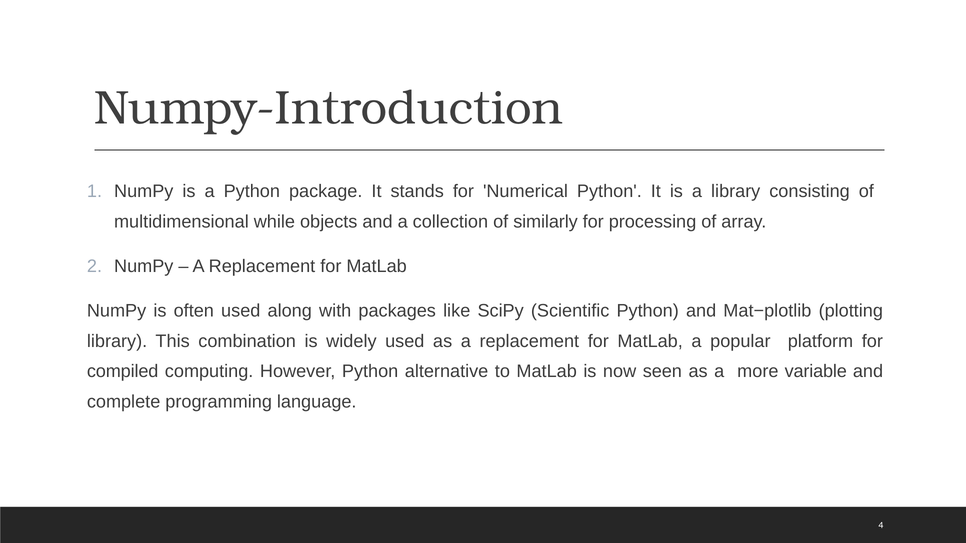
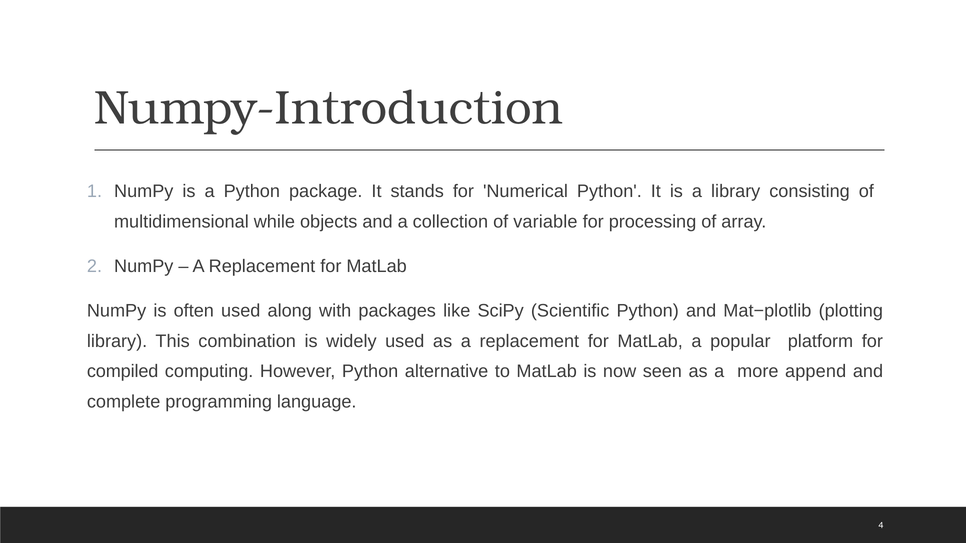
similarly: similarly -> variable
variable: variable -> append
